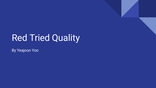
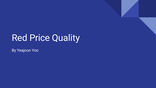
Tried: Tried -> Price
